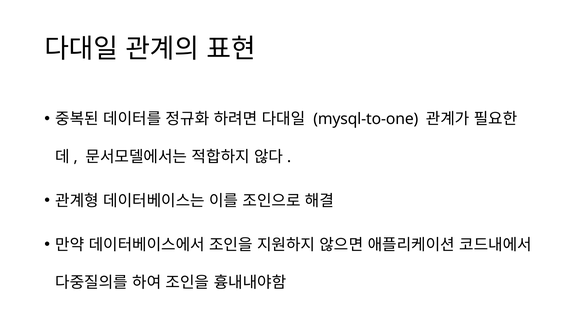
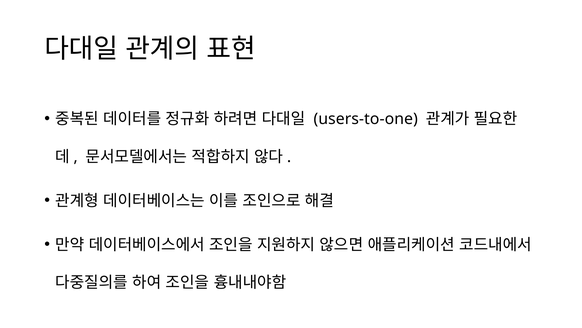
mysql-to-one: mysql-to-one -> users-to-one
